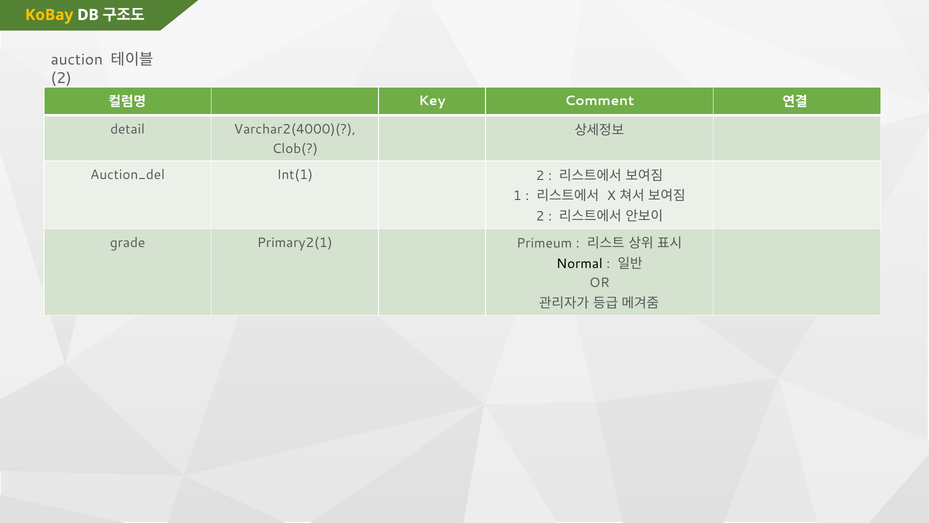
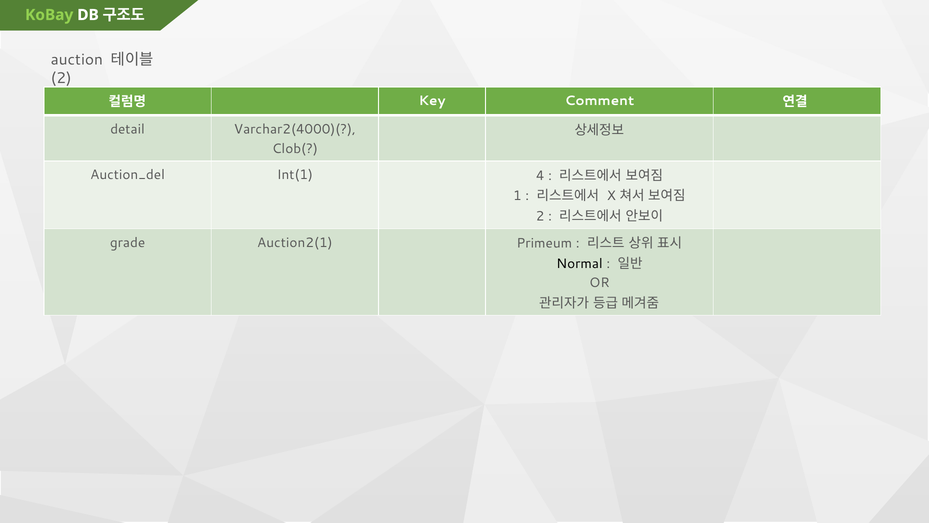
KoBay colour: yellow -> light green
Int(1 2: 2 -> 4
Primary2(1: Primary2(1 -> Auction2(1
